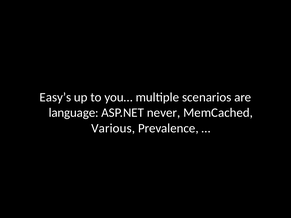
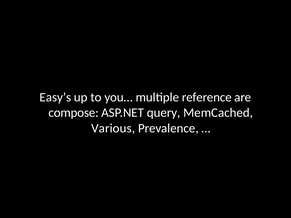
scenarios: scenarios -> reference
language: language -> compose
never: never -> query
